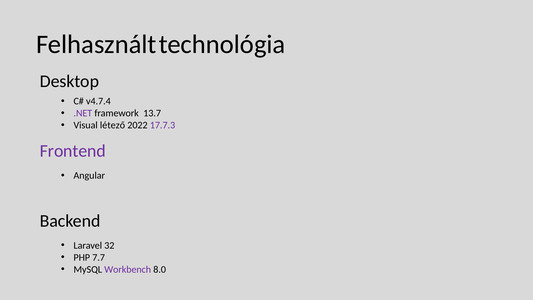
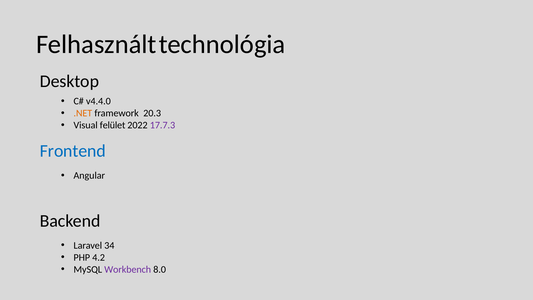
v4.7.4: v4.7.4 -> v4.4.0
.NET colour: purple -> orange
13.7: 13.7 -> 20.3
létező: létező -> felület
Frontend colour: purple -> blue
32: 32 -> 34
7.7: 7.7 -> 4.2
